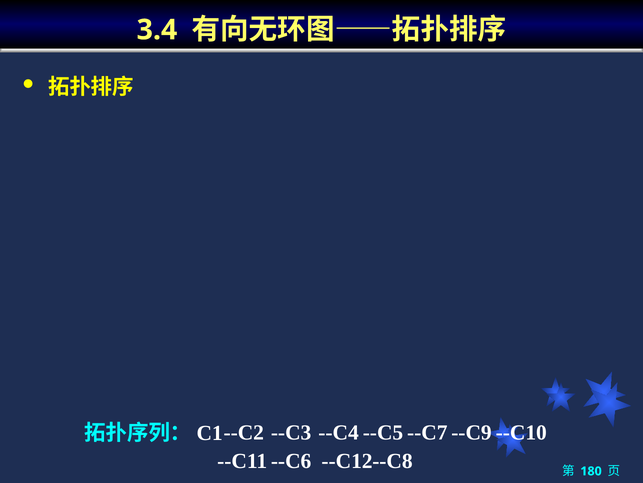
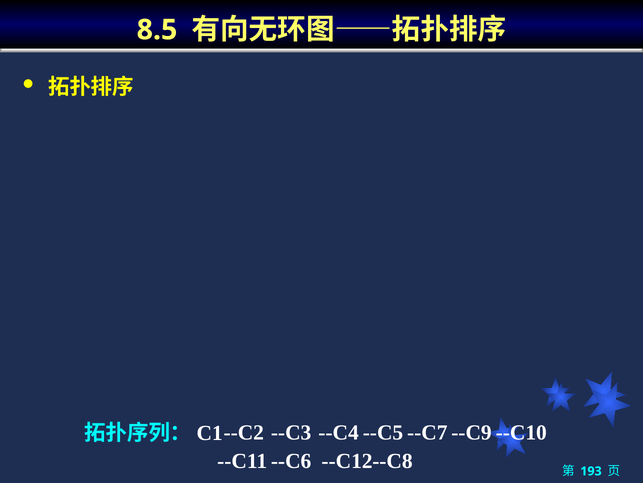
3.4: 3.4 -> 8.5
180: 180 -> 193
